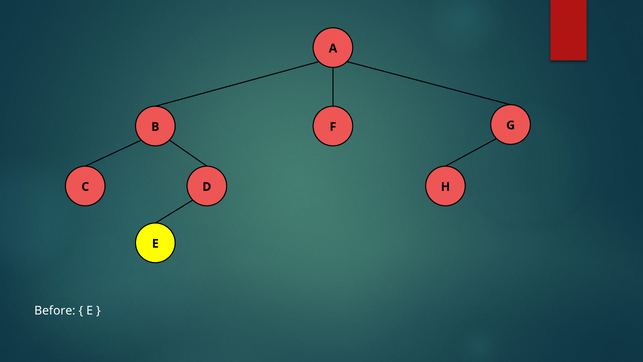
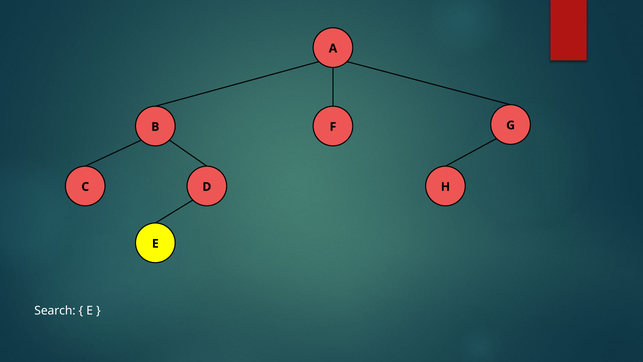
Before: Before -> Search
